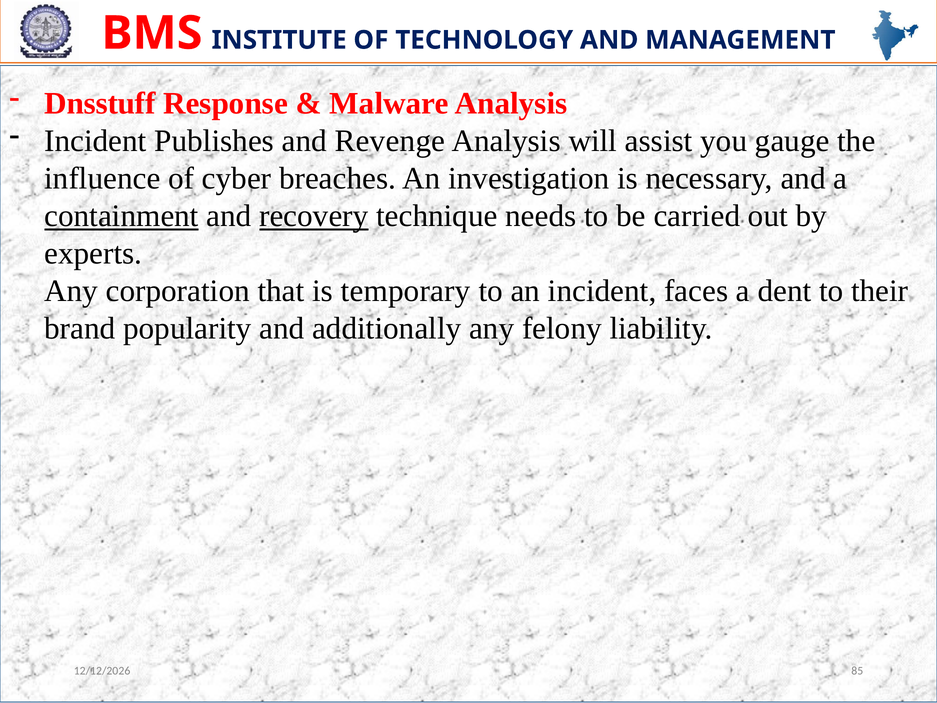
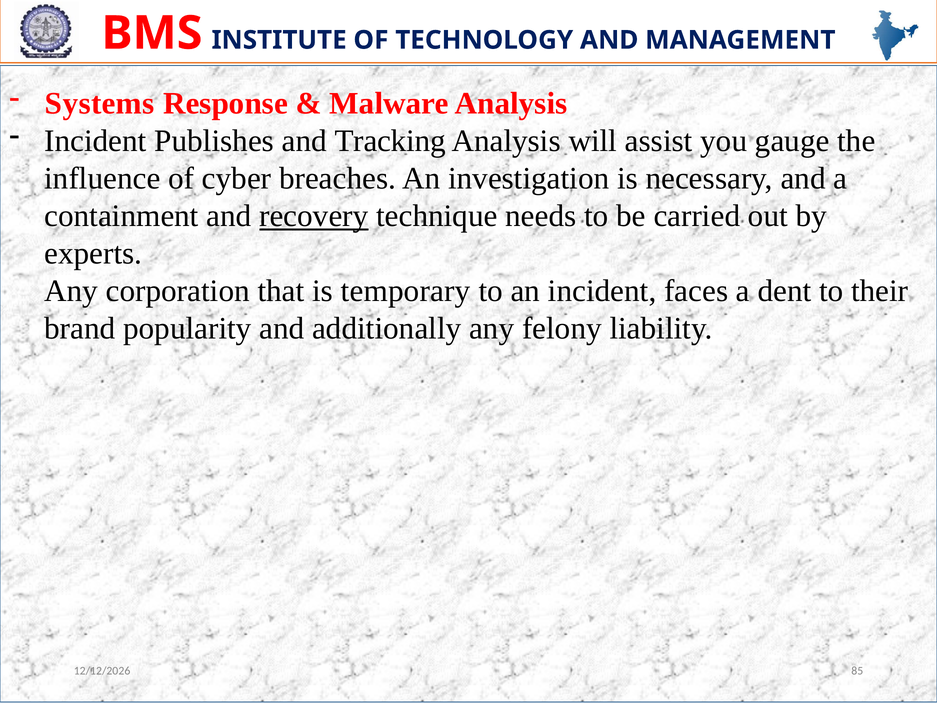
Dnsstuff: Dnsstuff -> Systems
Revenge: Revenge -> Tracking
containment underline: present -> none
